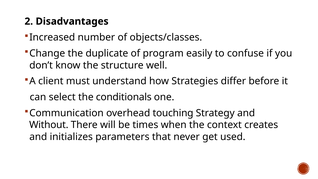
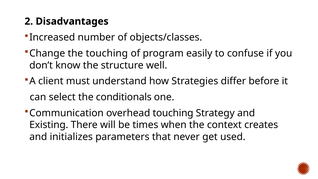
the duplicate: duplicate -> touching
Without: Without -> Existing
